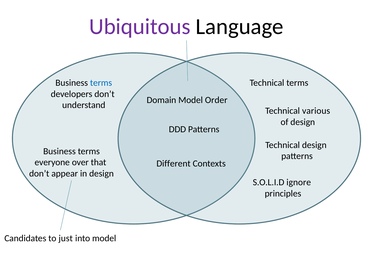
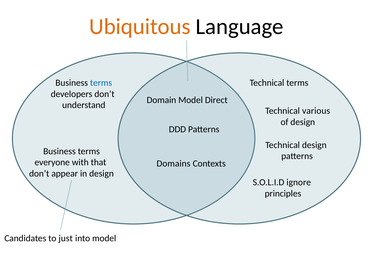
Ubiquitous colour: purple -> orange
Order: Order -> Direct
over: over -> with
Different: Different -> Domains
